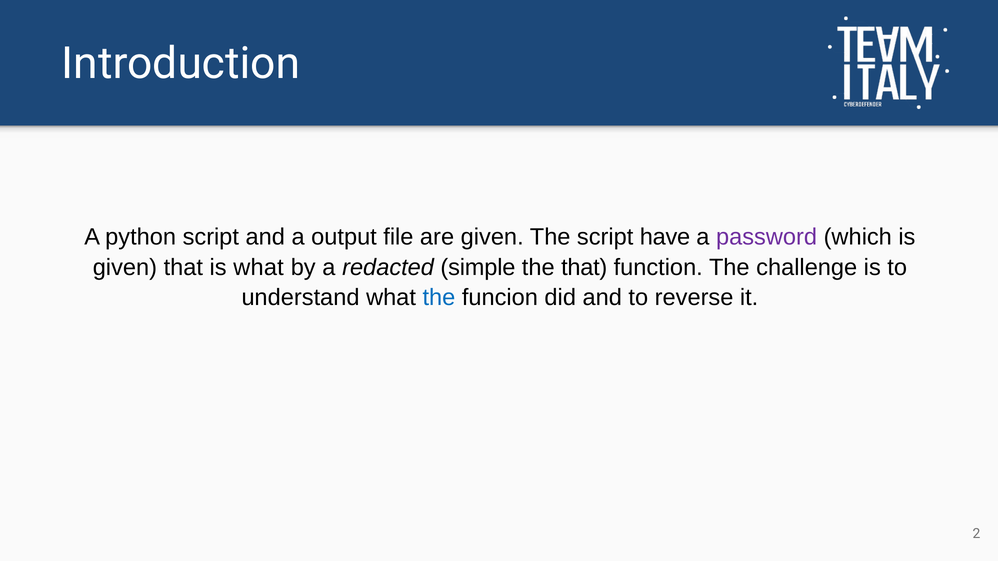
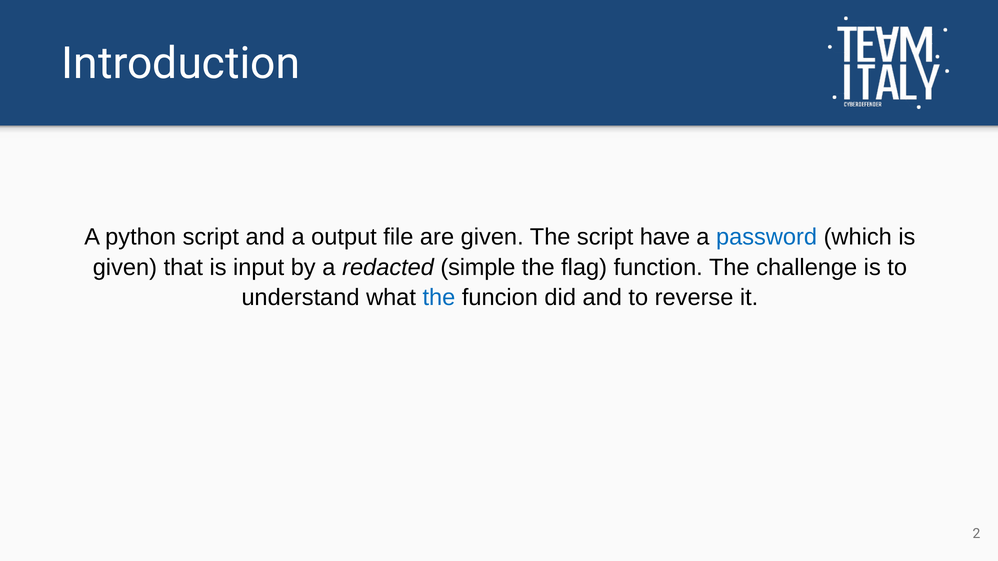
password colour: purple -> blue
is what: what -> input
the that: that -> flag
